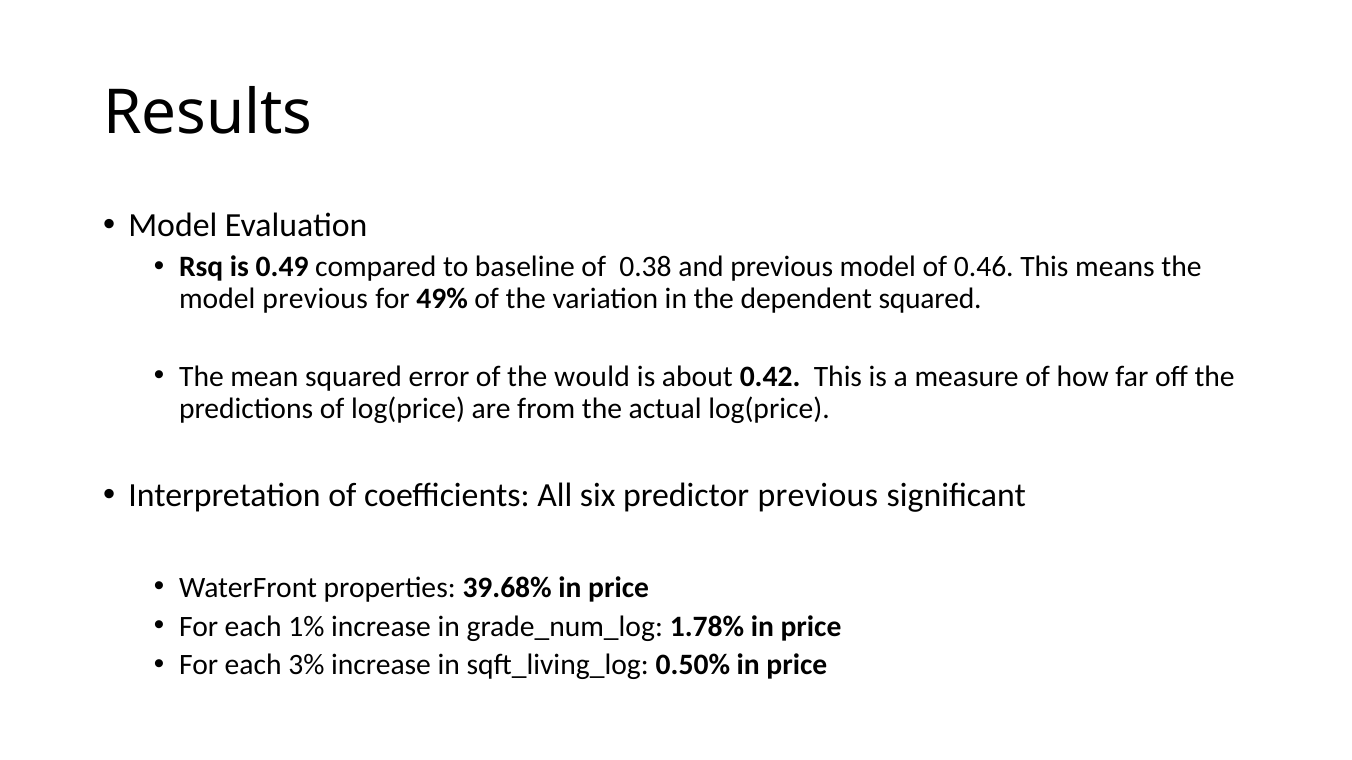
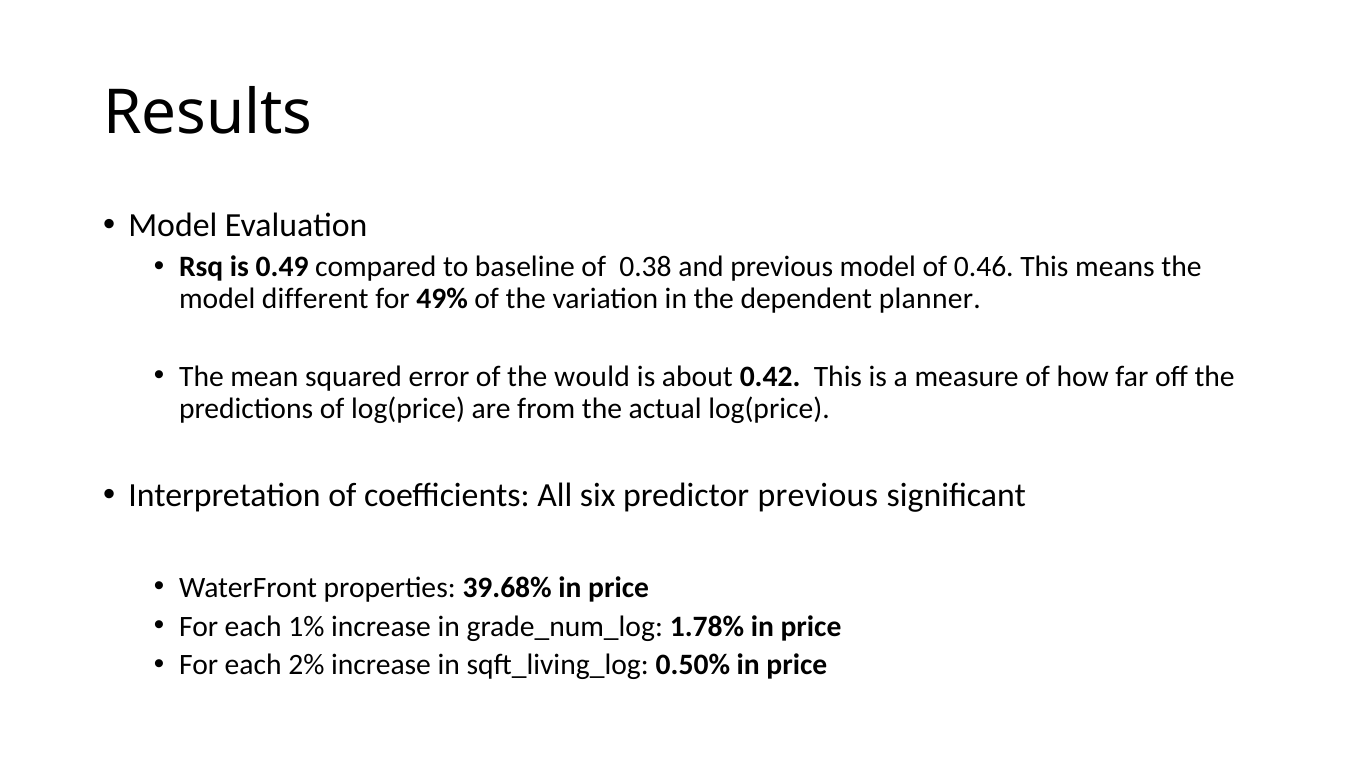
model previous: previous -> different
dependent squared: squared -> planner
3%: 3% -> 2%
